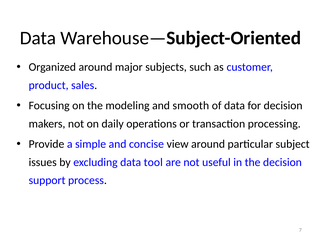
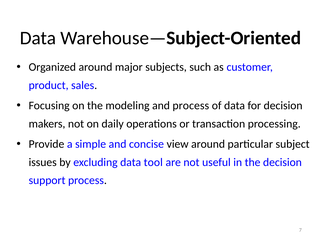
and smooth: smooth -> process
